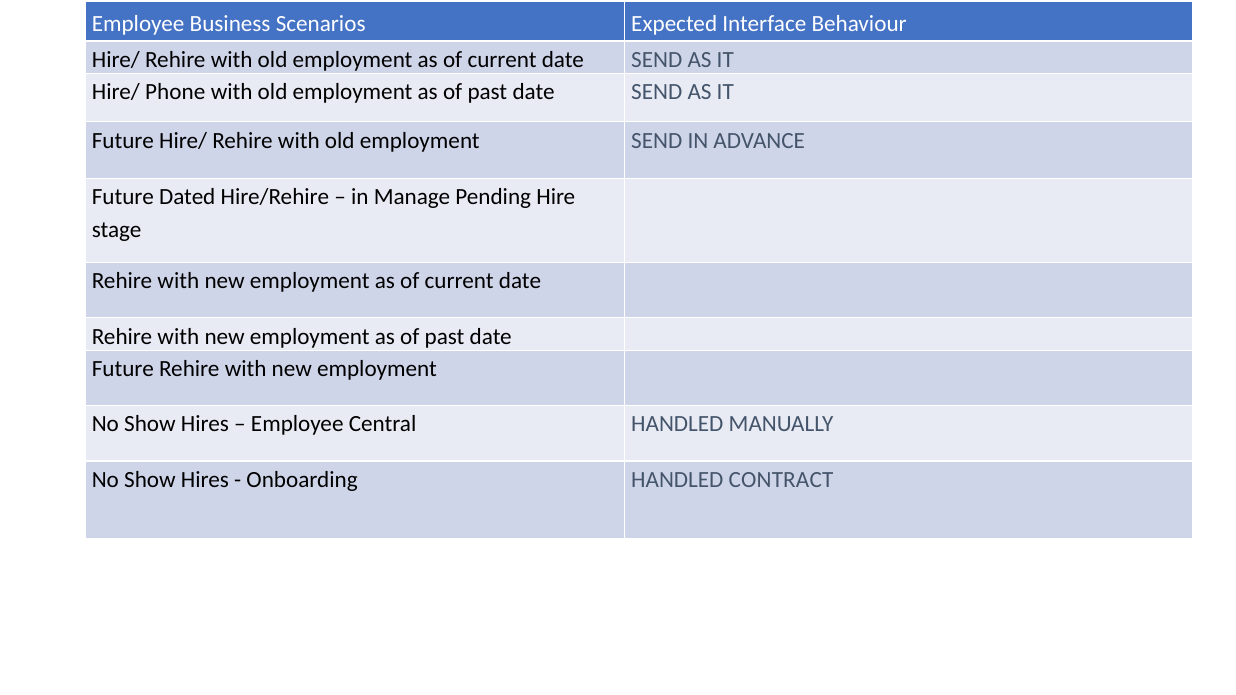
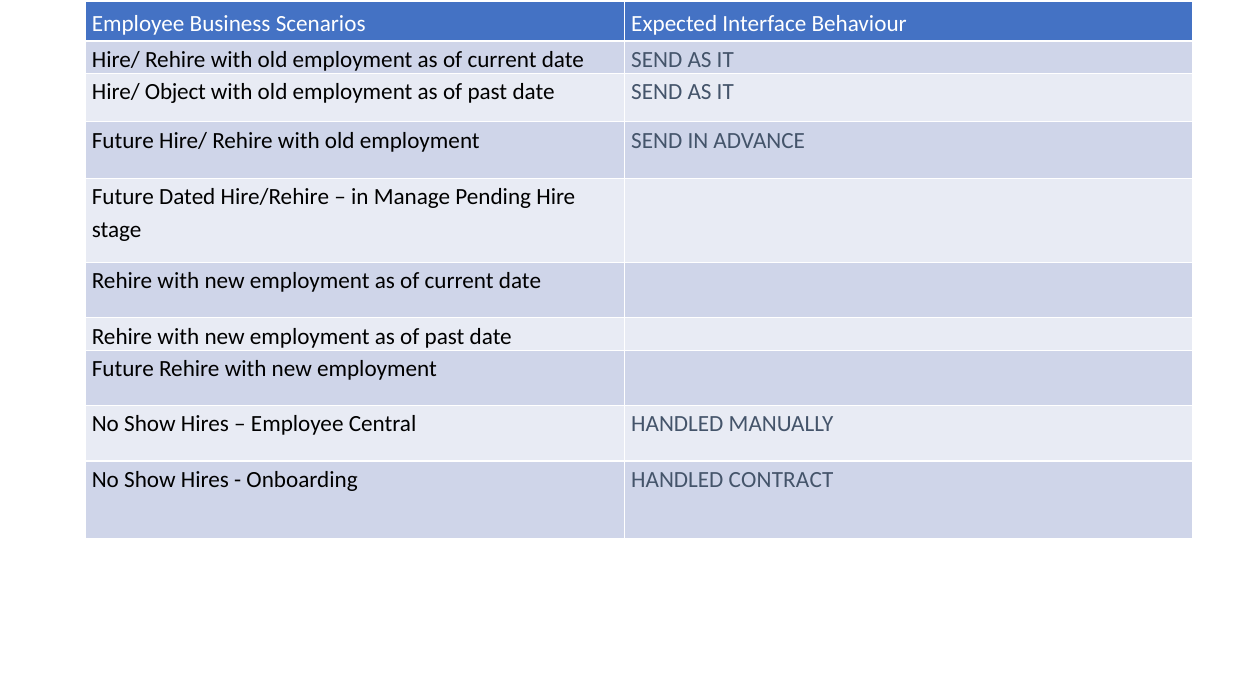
Phone: Phone -> Object
